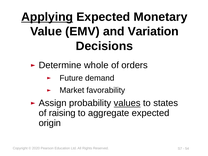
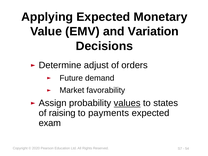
Applying underline: present -> none
whole: whole -> adjust
aggregate: aggregate -> payments
origin: origin -> exam
